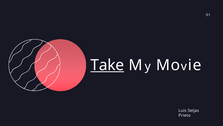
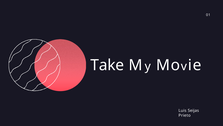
Take underline: present -> none
